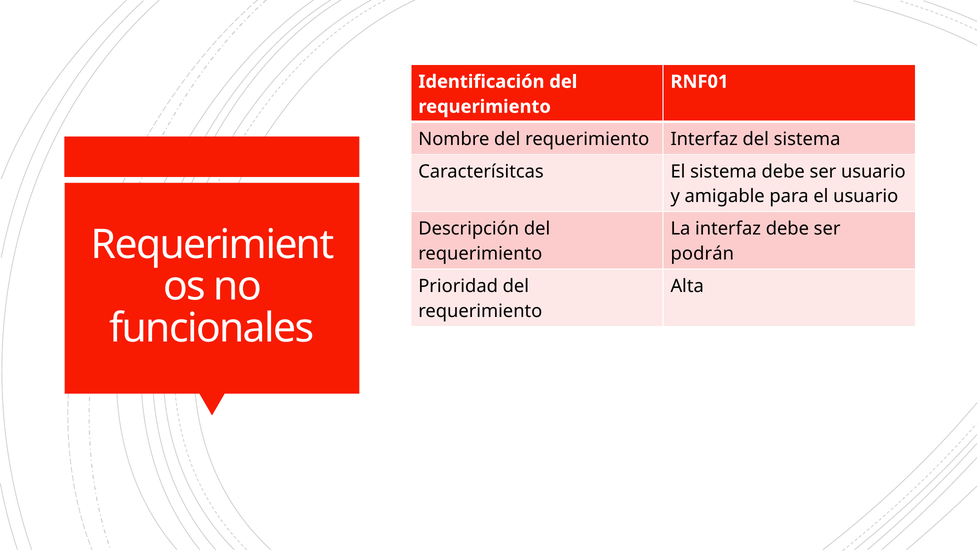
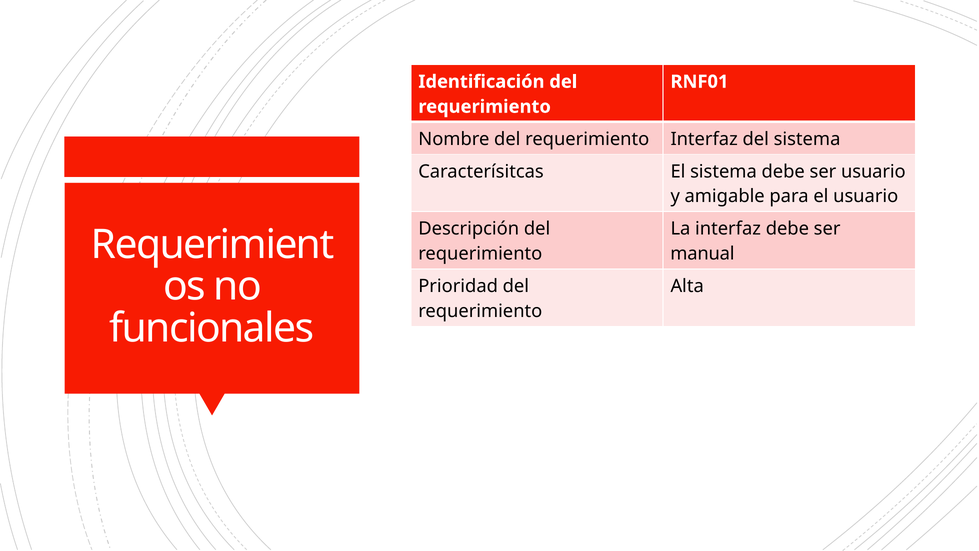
podrán: podrán -> manual
